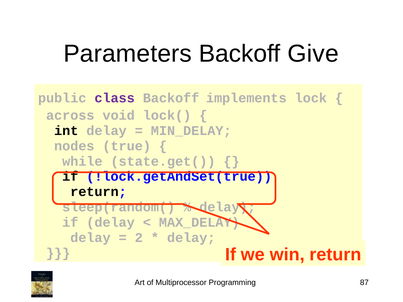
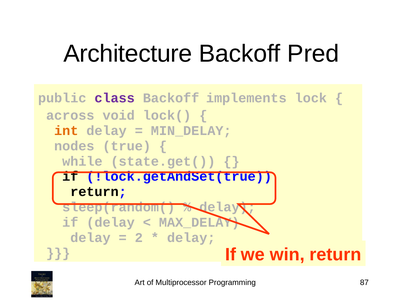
Parameters: Parameters -> Architecture
Give: Give -> Pred
int colour: black -> orange
